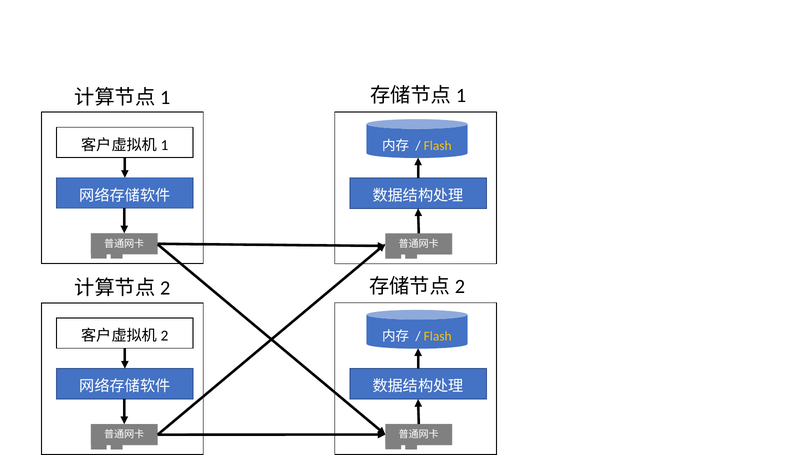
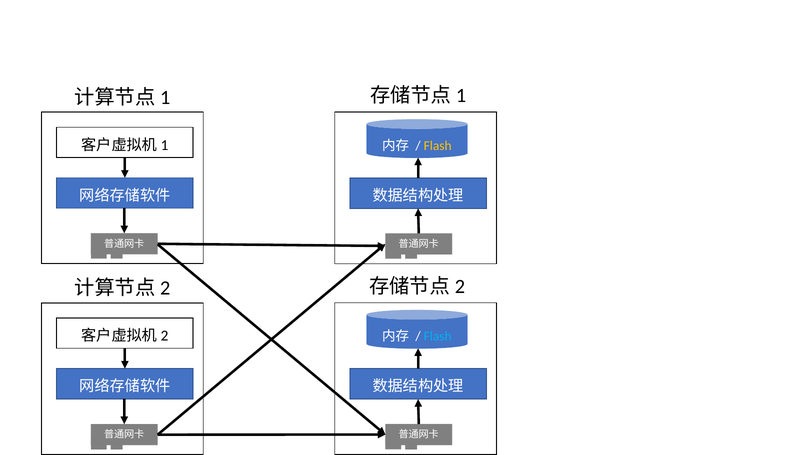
Flash at (438, 337) colour: yellow -> light blue
